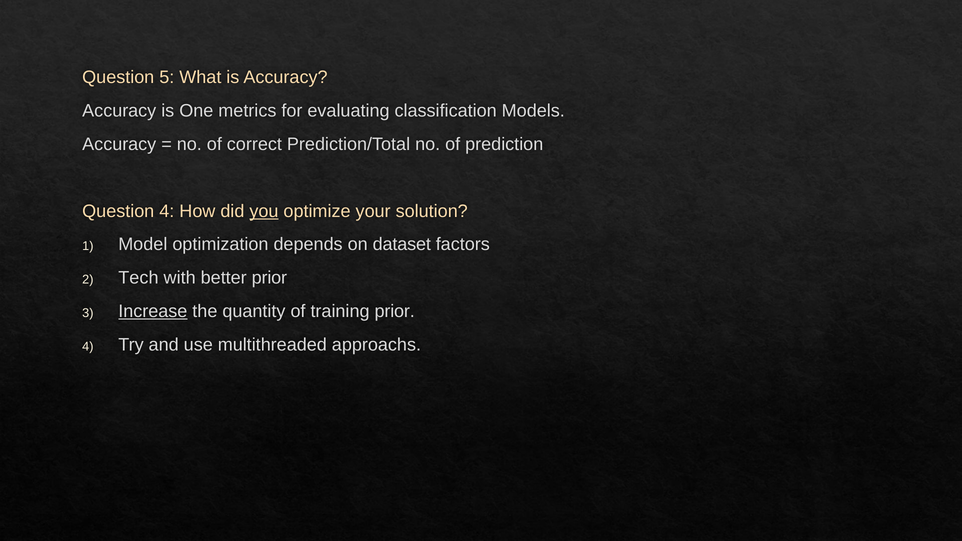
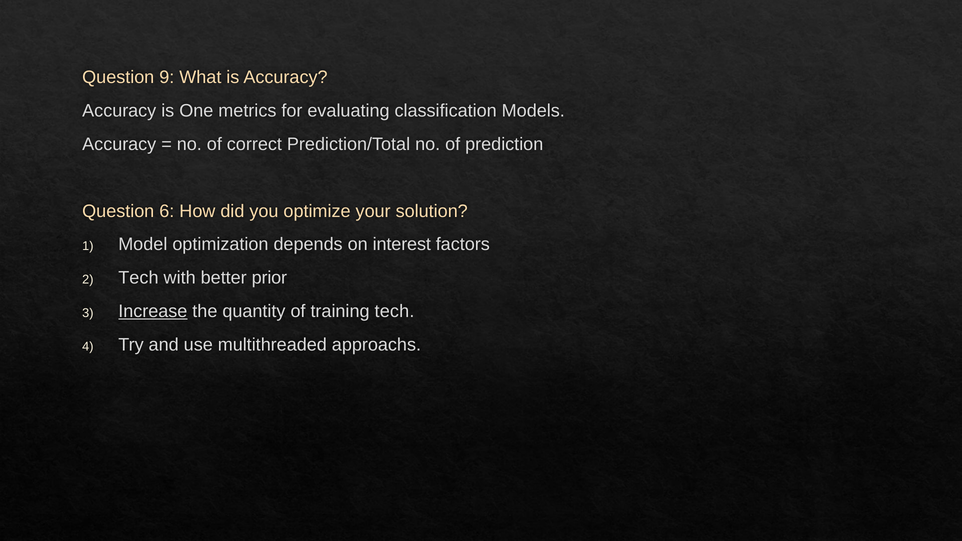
5: 5 -> 9
Question 4: 4 -> 6
you underline: present -> none
dataset: dataset -> interest
training prior: prior -> tech
